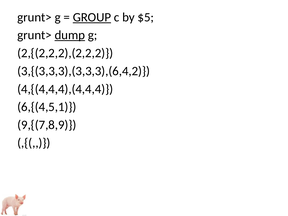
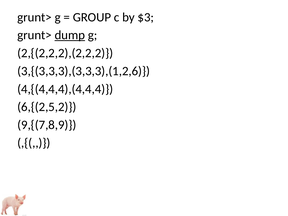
GROUP underline: present -> none
$5: $5 -> $3
3,{(3,3,3),(3,3,3),(6,4,2: 3,{(3,3,3),(3,3,3),(6,4,2 -> 3,{(3,3,3),(3,3,3),(1,2,6
6,{(4,5,1: 6,{(4,5,1 -> 6,{(2,5,2
